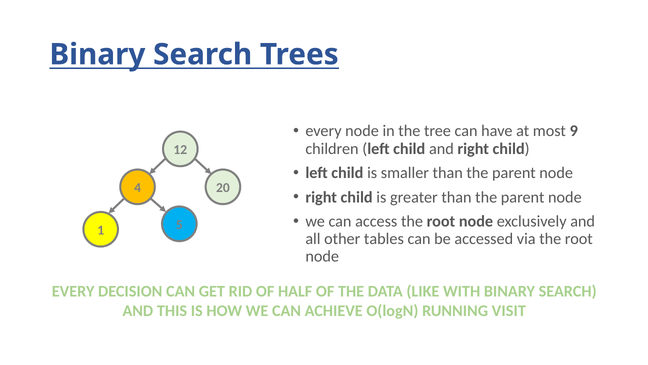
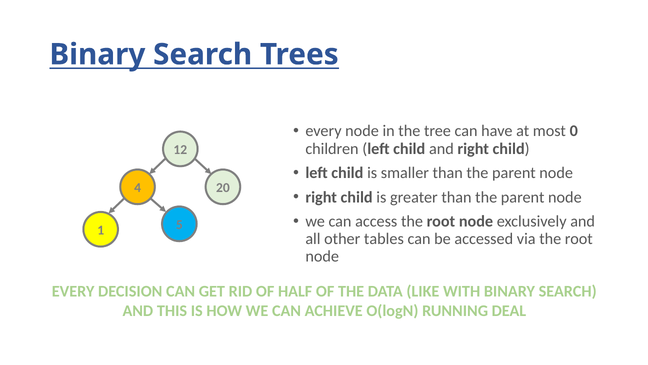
9: 9 -> 0
VISIT: VISIT -> DEAL
